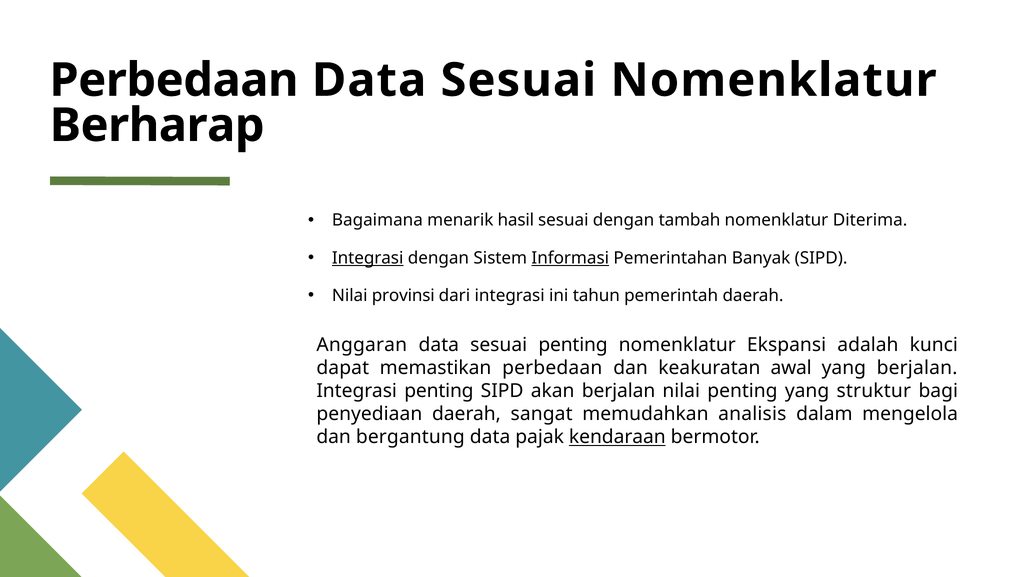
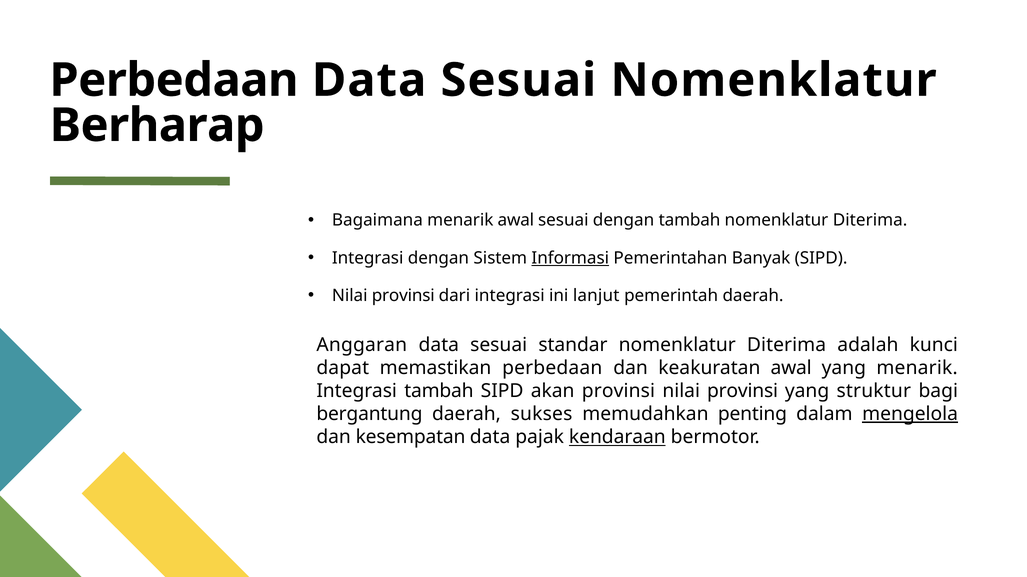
menarik hasil: hasil -> awal
Integrasi at (368, 258) underline: present -> none
tahun: tahun -> lanjut
sesuai penting: penting -> standar
Ekspansi at (787, 345): Ekspansi -> Diterima
yang berjalan: berjalan -> menarik
Integrasi penting: penting -> tambah
akan berjalan: berjalan -> provinsi
penting at (742, 391): penting -> provinsi
penyediaan: penyediaan -> bergantung
sangat: sangat -> sukses
analisis: analisis -> penting
mengelola underline: none -> present
bergantung: bergantung -> kesempatan
